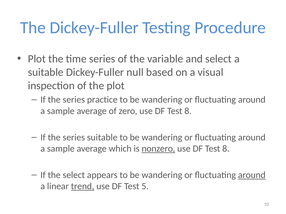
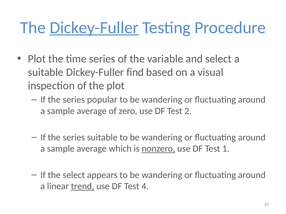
Dickey-Fuller at (94, 28) underline: none -> present
null: null -> find
practice: practice -> popular
8 at (188, 111): 8 -> 2
8 at (226, 149): 8 -> 1
around at (252, 175) underline: present -> none
5: 5 -> 4
